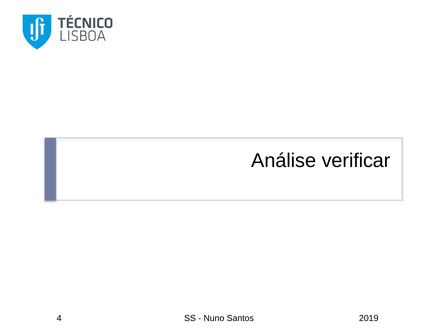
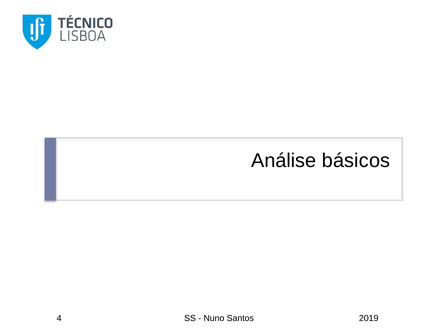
verificar: verificar -> básicos
